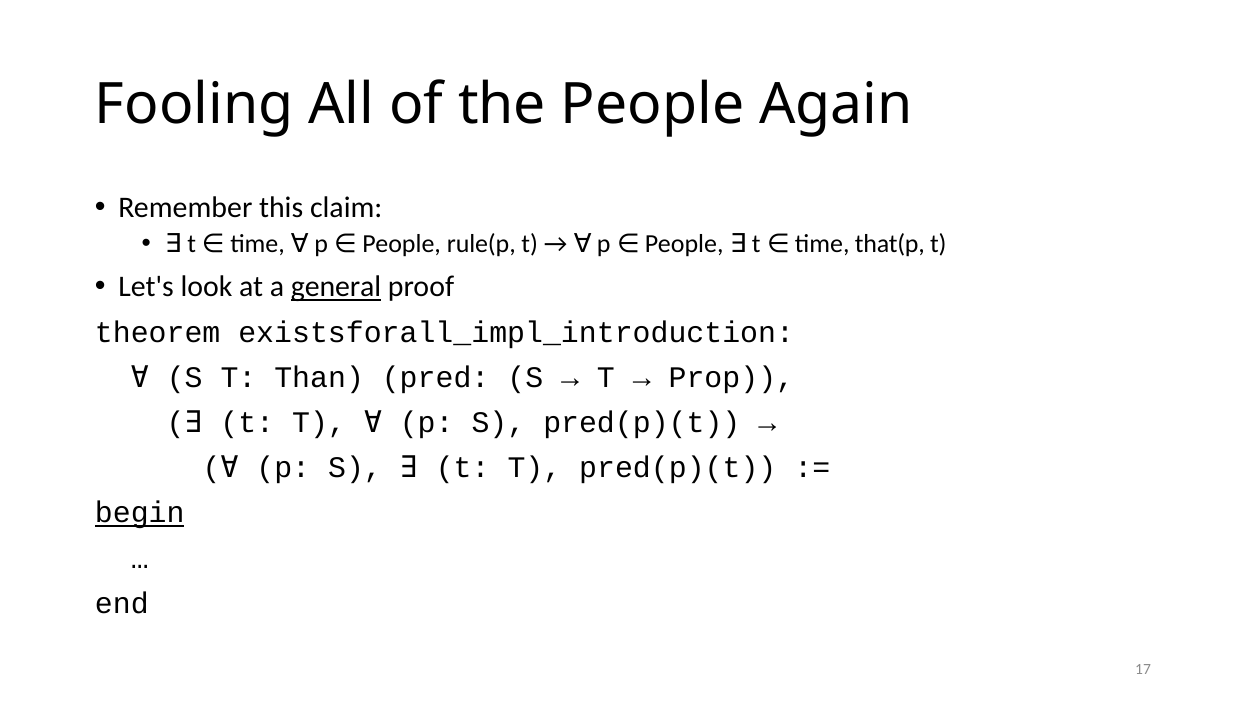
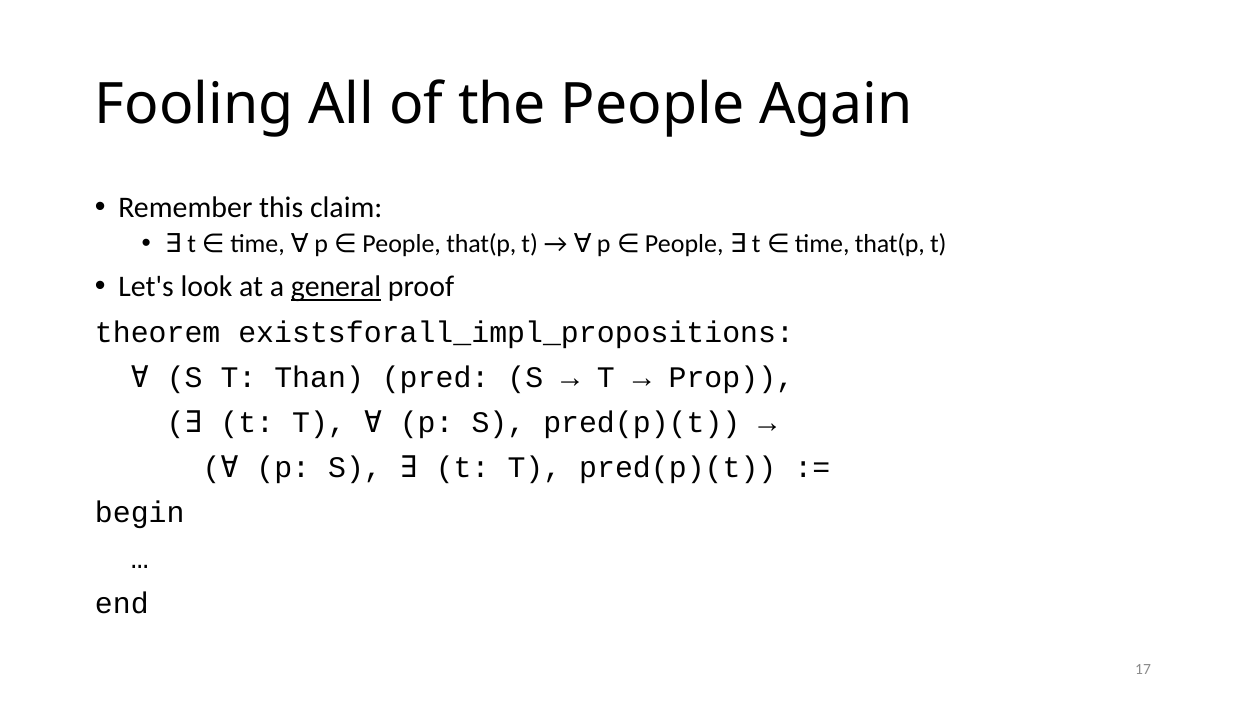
People rule(p: rule(p -> that(p
existsforall_impl_introduction: existsforall_impl_introduction -> existsforall_impl_propositions
begin underline: present -> none
